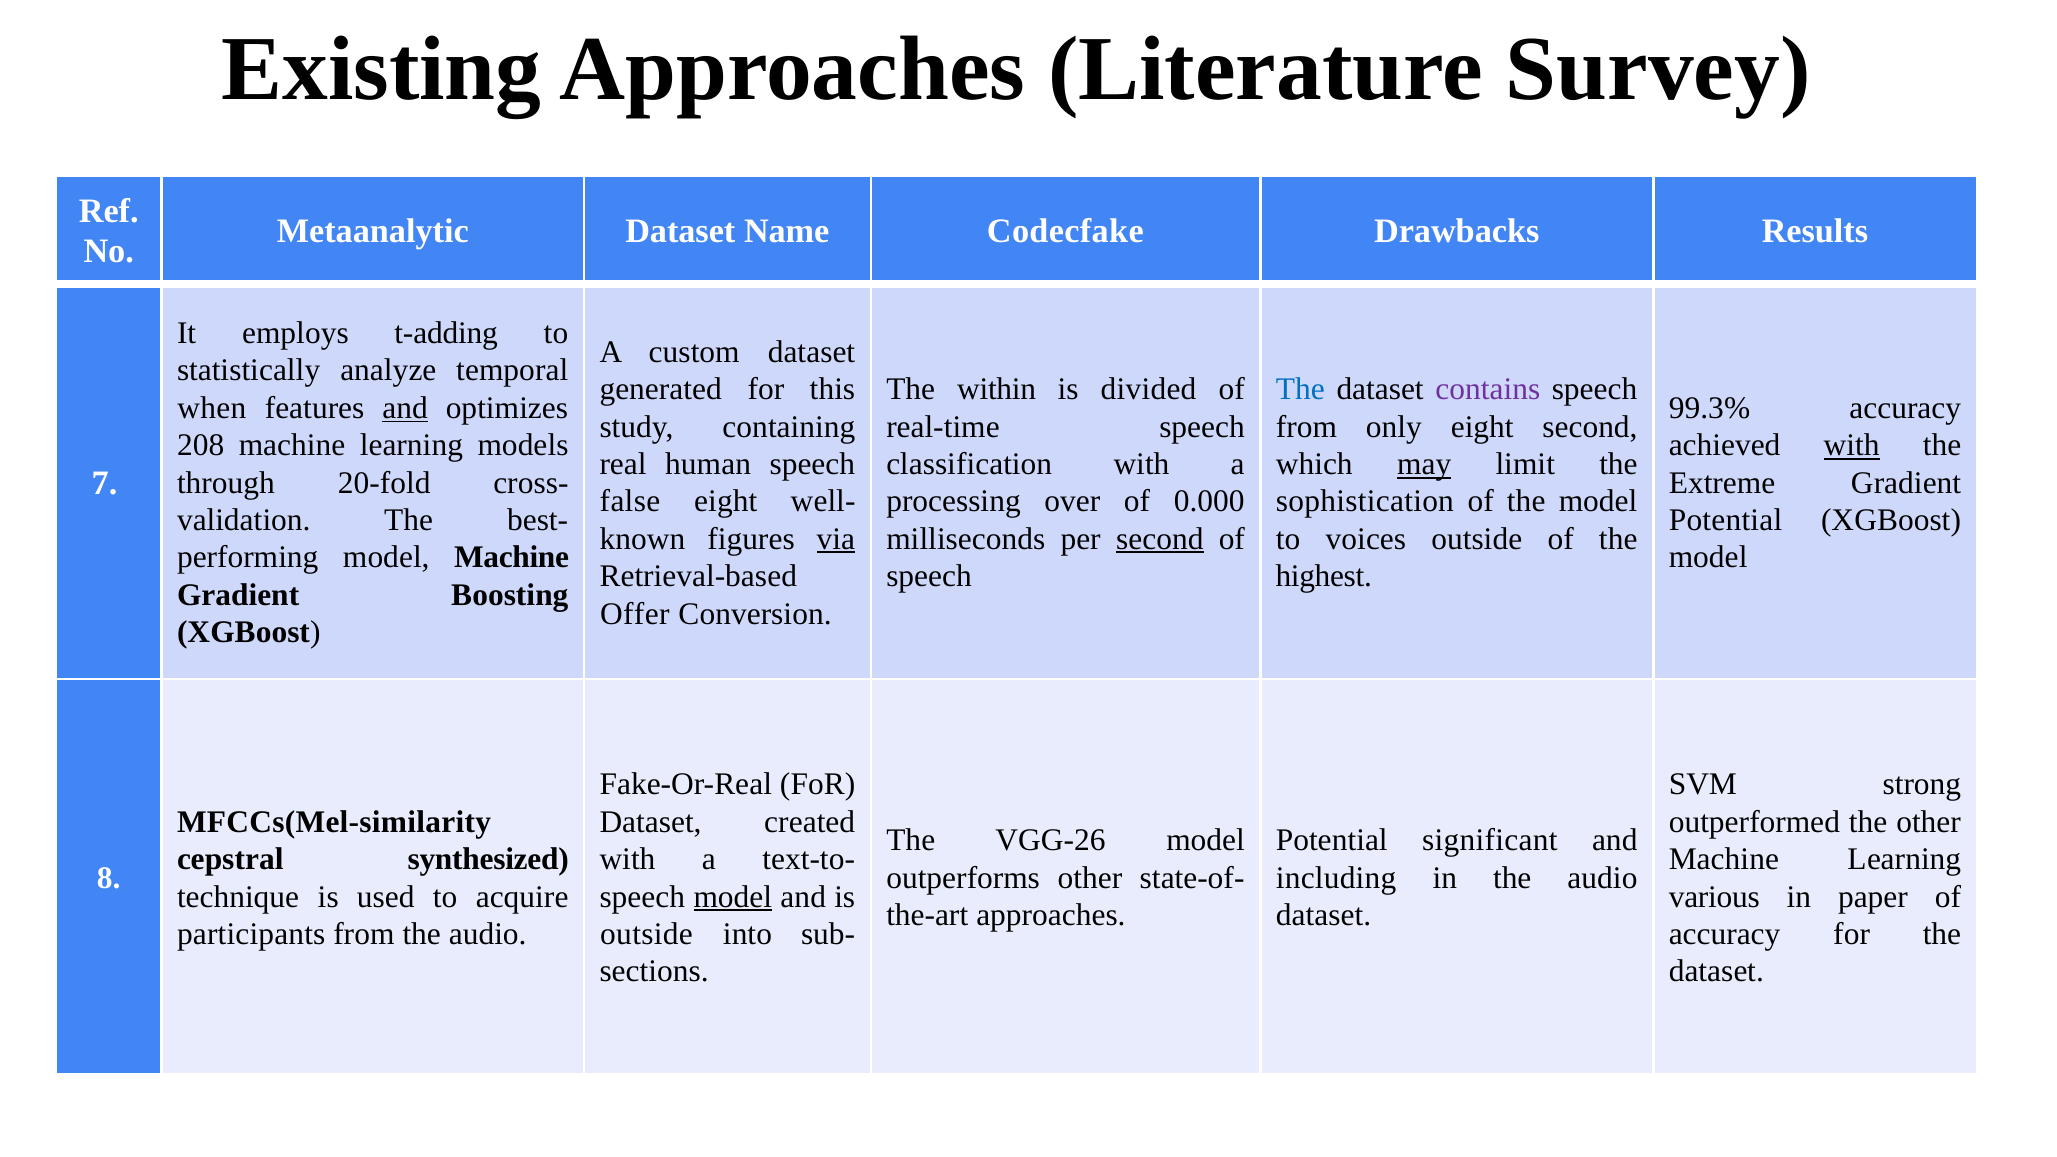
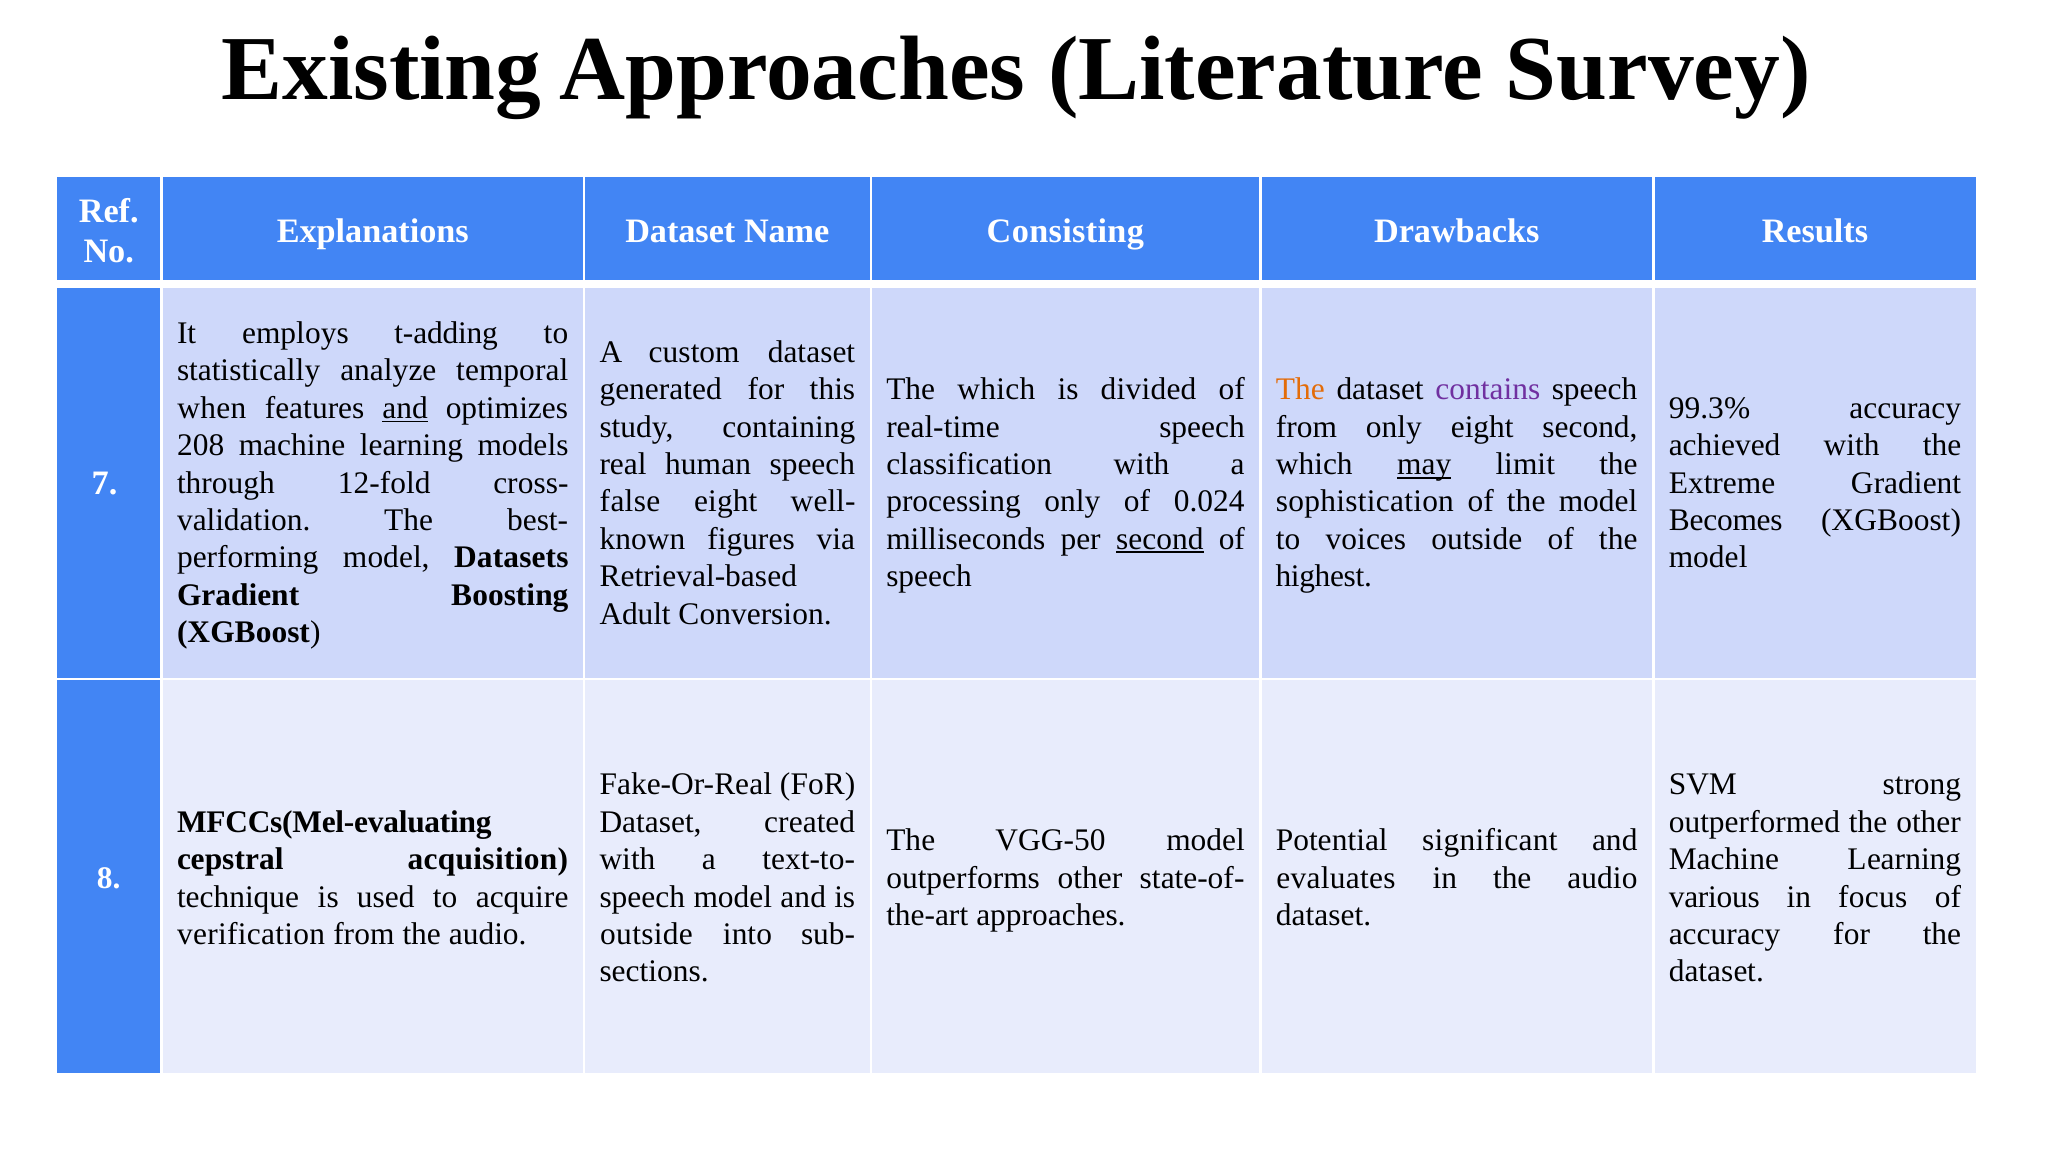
Metaanalytic: Metaanalytic -> Explanations
Codecfake: Codecfake -> Consisting
The within: within -> which
The at (1300, 389) colour: blue -> orange
with at (1852, 445) underline: present -> none
20-fold: 20-fold -> 12-fold
processing over: over -> only
0.000: 0.000 -> 0.024
Potential at (1726, 520): Potential -> Becomes
via underline: present -> none
model Machine: Machine -> Datasets
Offer: Offer -> Adult
MFCCs(Mel-similarity: MFCCs(Mel-similarity -> MFCCs(Mel-evaluating
VGG-26: VGG-26 -> VGG-50
synthesized: synthesized -> acquisition
including: including -> evaluates
model at (733, 897) underline: present -> none
paper: paper -> focus
participants: participants -> verification
